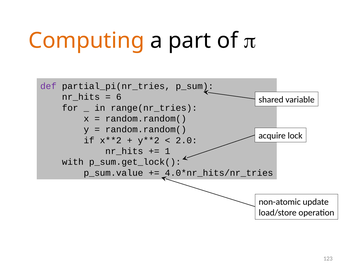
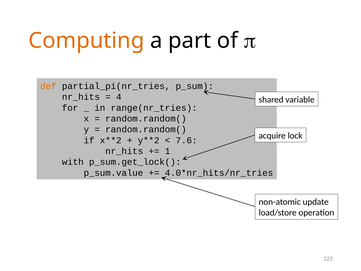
def colour: purple -> orange
6: 6 -> 4
2.0: 2.0 -> 7.6
